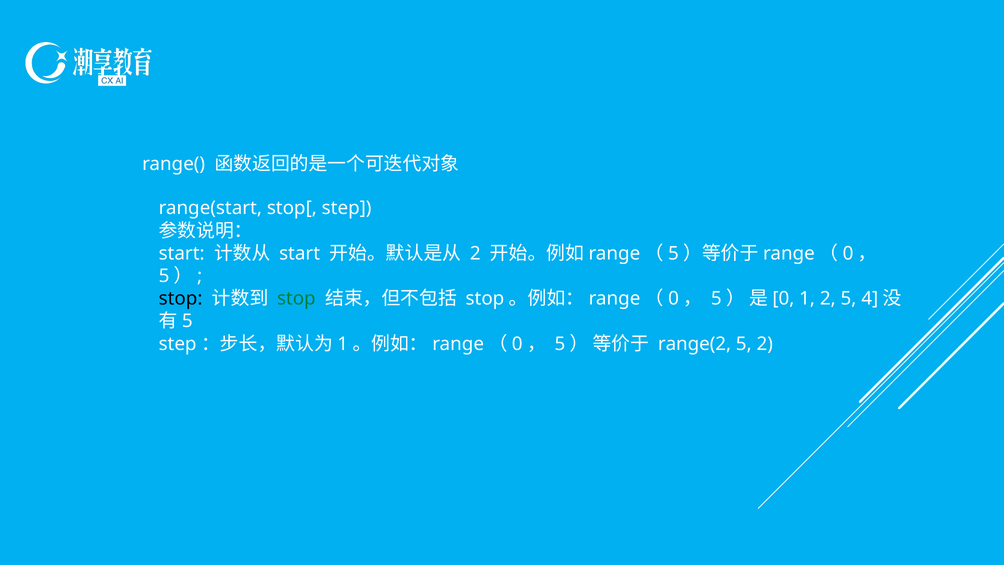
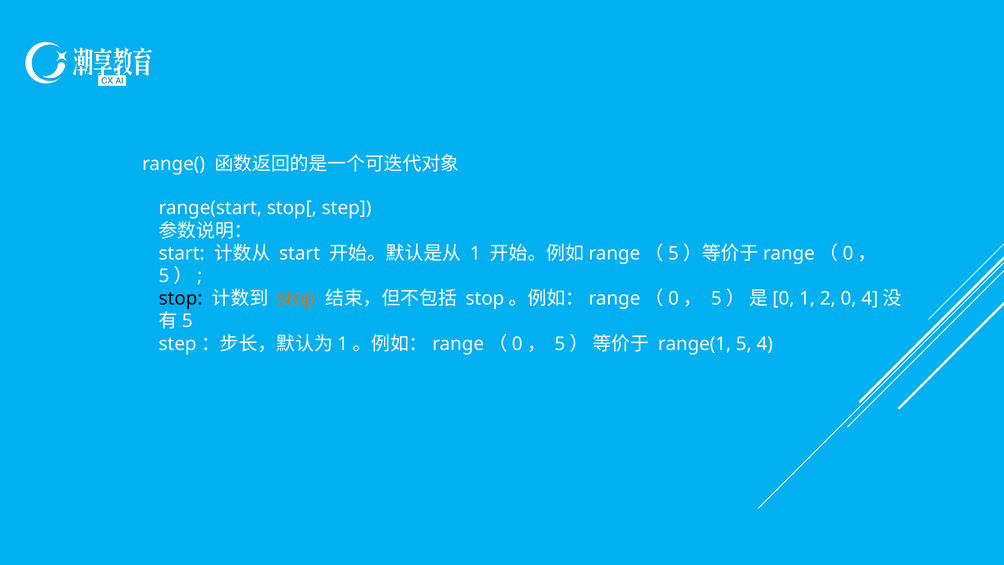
2 at (475, 253): 2 -> 1
stop at (296, 298) colour: green -> orange
2 5: 5 -> 0
range(2: range(2 -> range(1
5 2: 2 -> 4
